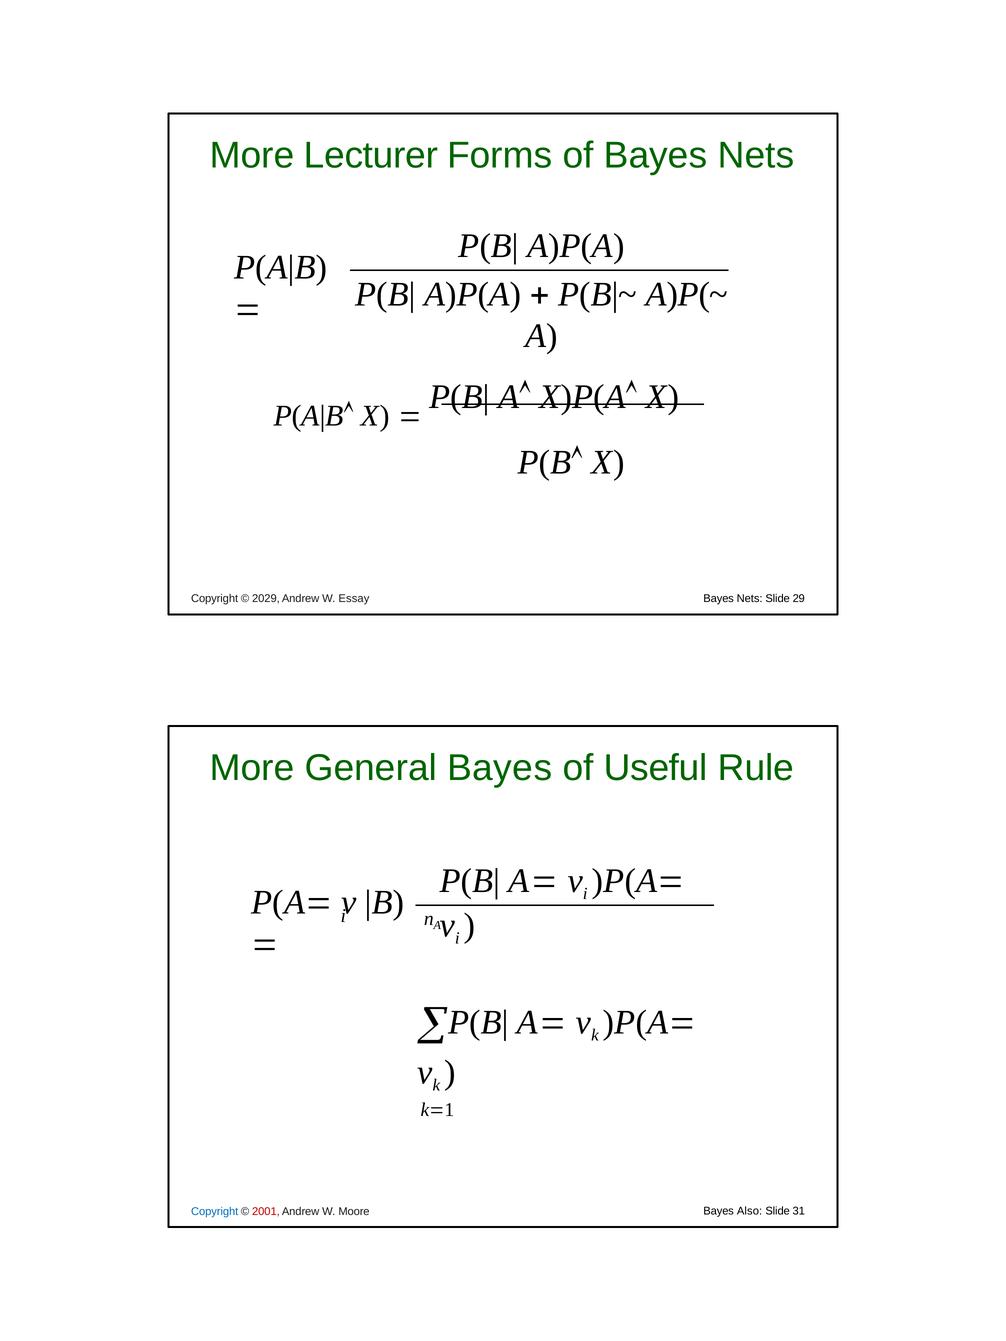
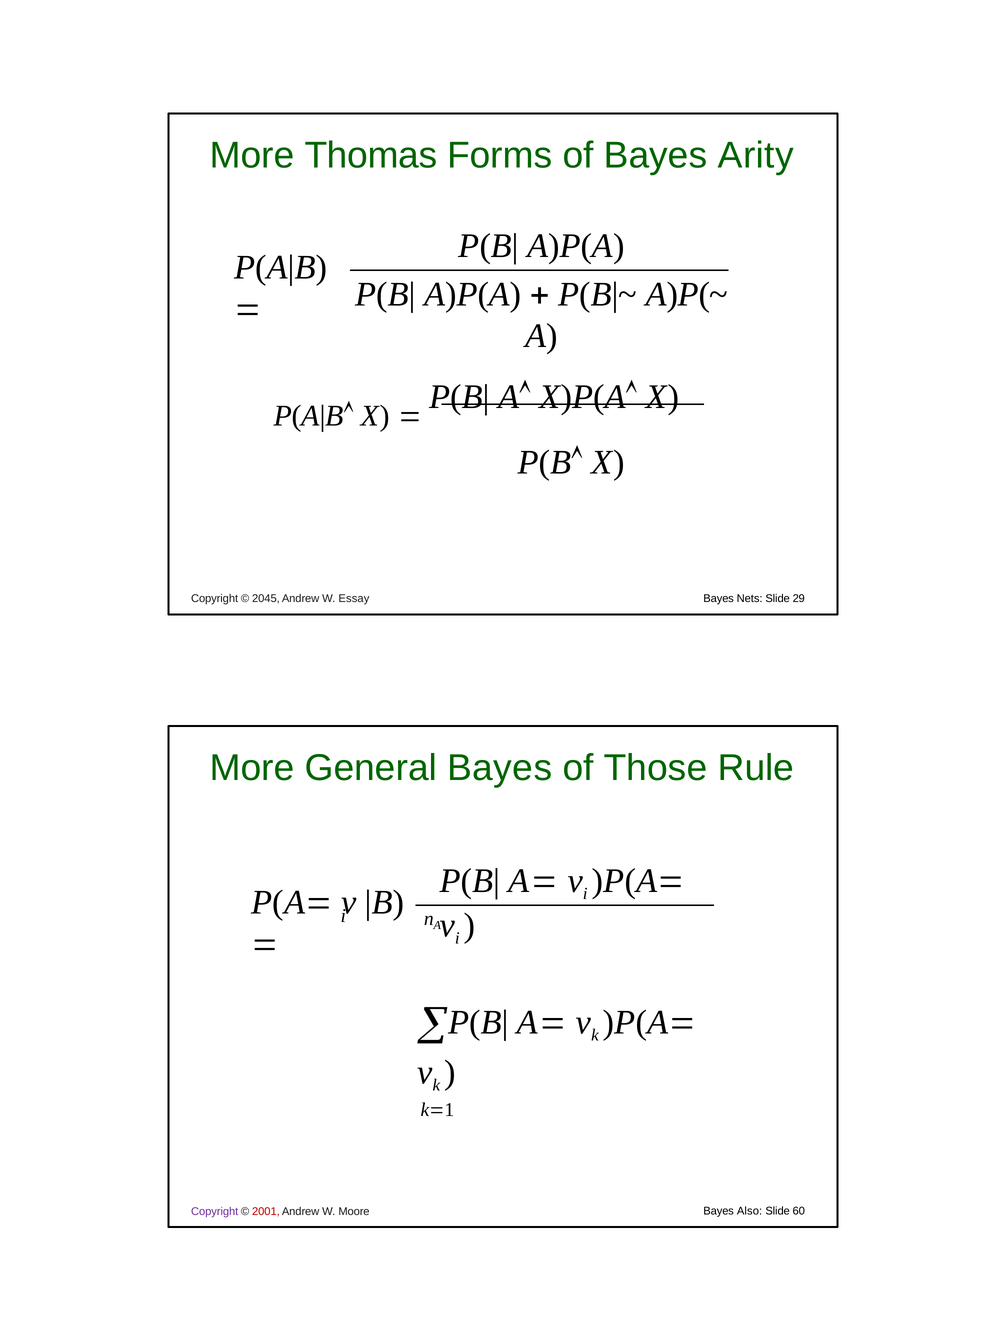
Lecturer: Lecturer -> Thomas
of Bayes Nets: Nets -> Arity
2029: 2029 -> 2045
Useful: Useful -> Those
Copyright at (215, 1212) colour: blue -> purple
31: 31 -> 60
